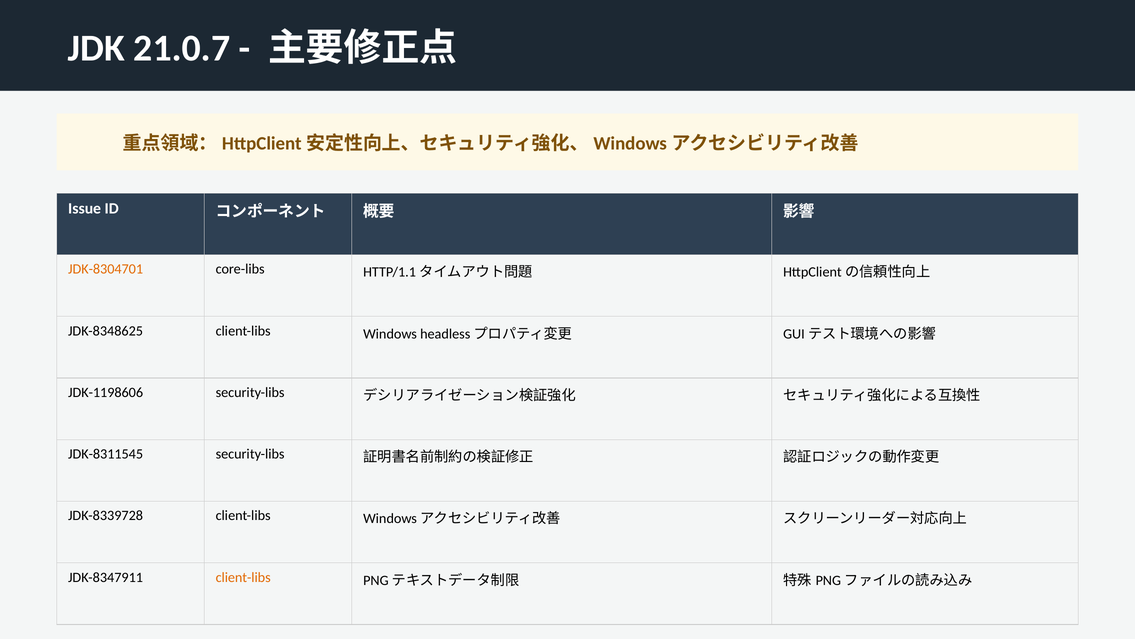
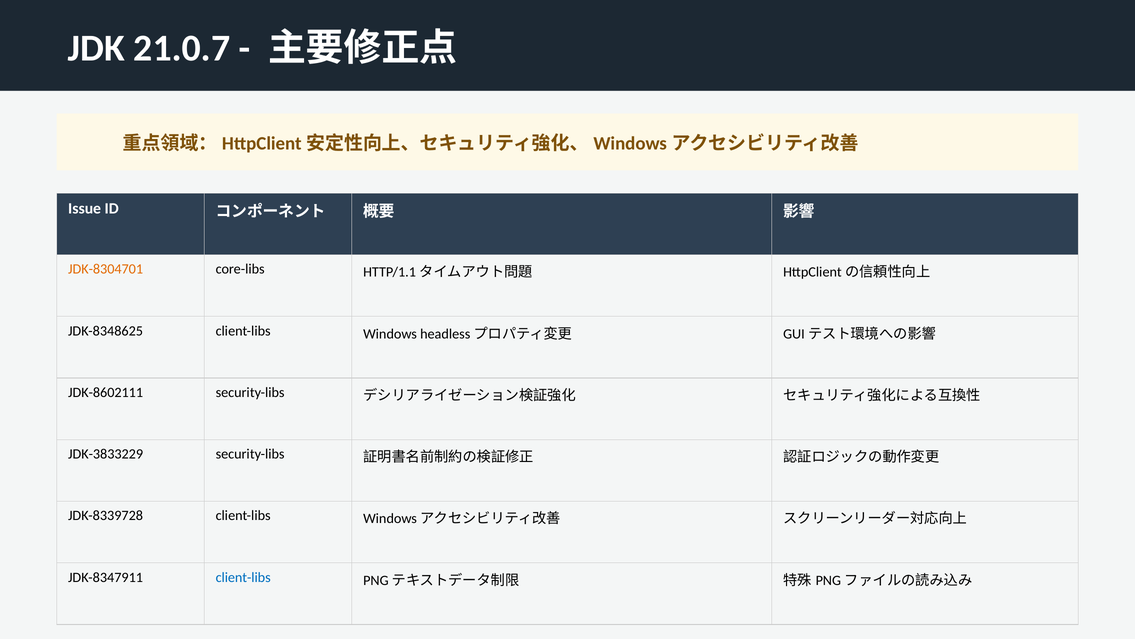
JDK-1198606: JDK-1198606 -> JDK-8602111
JDK-8311545: JDK-8311545 -> JDK-3833229
client-libs at (243, 577) colour: orange -> blue
